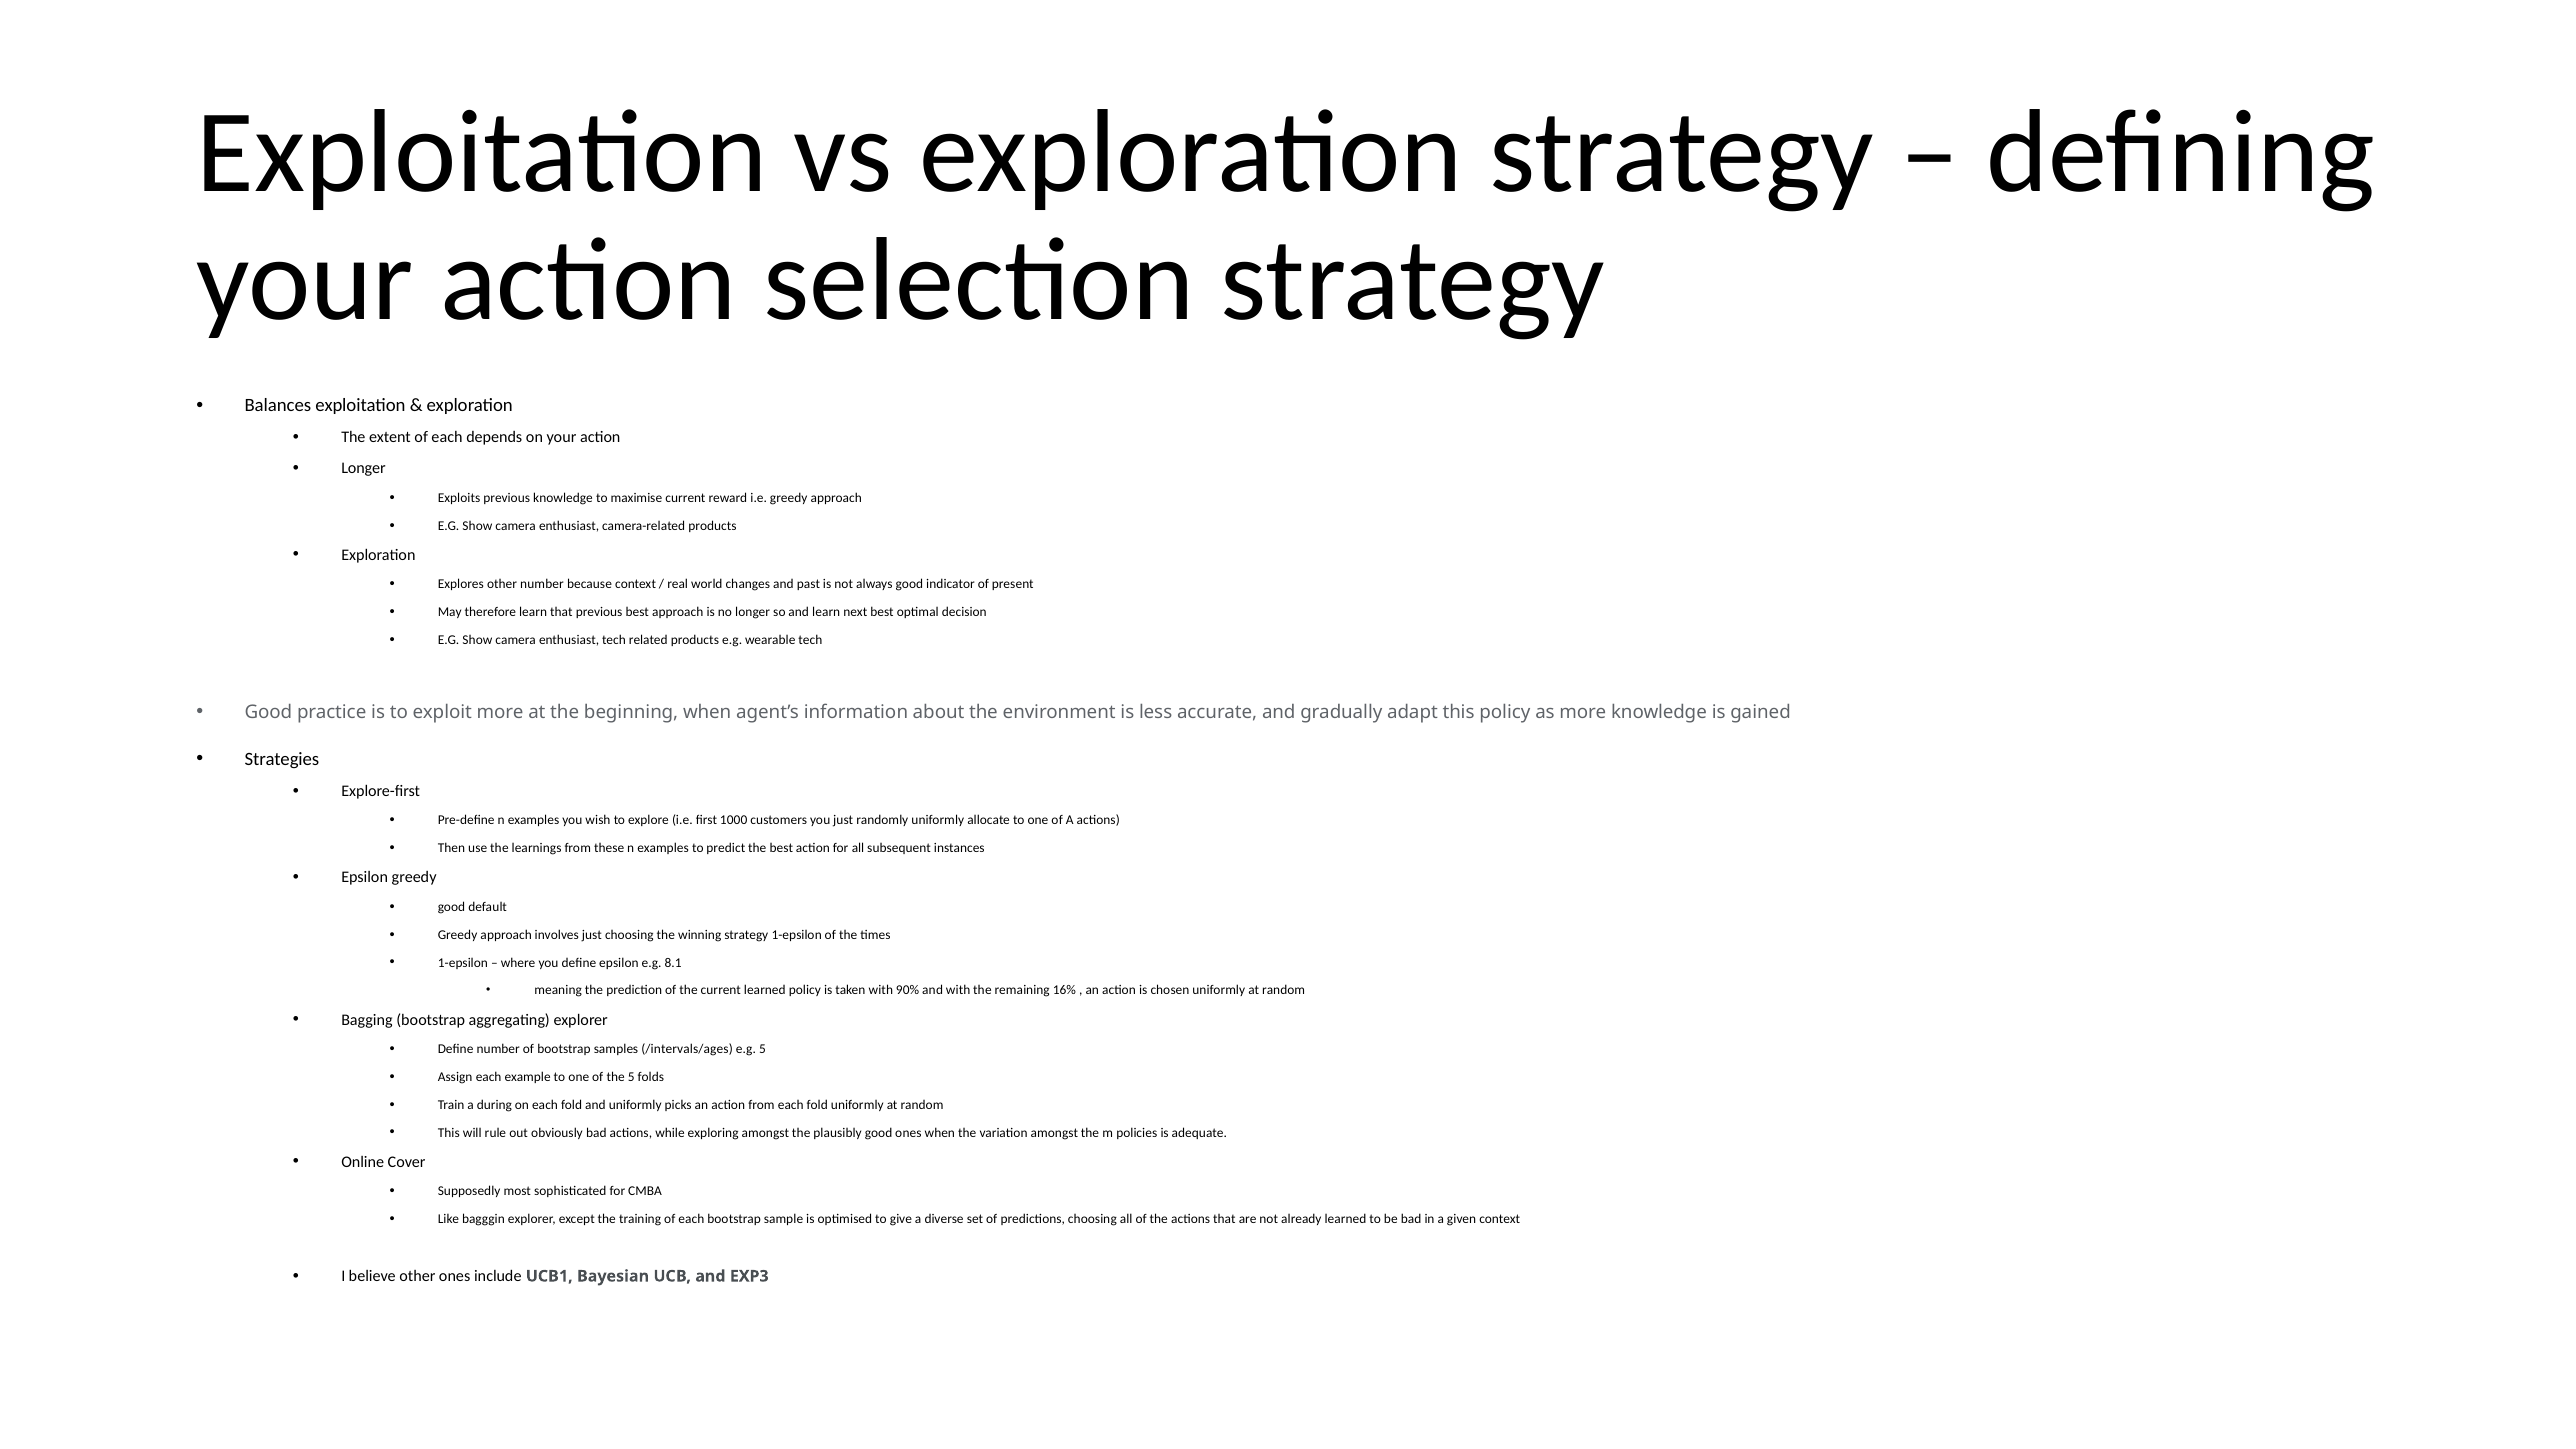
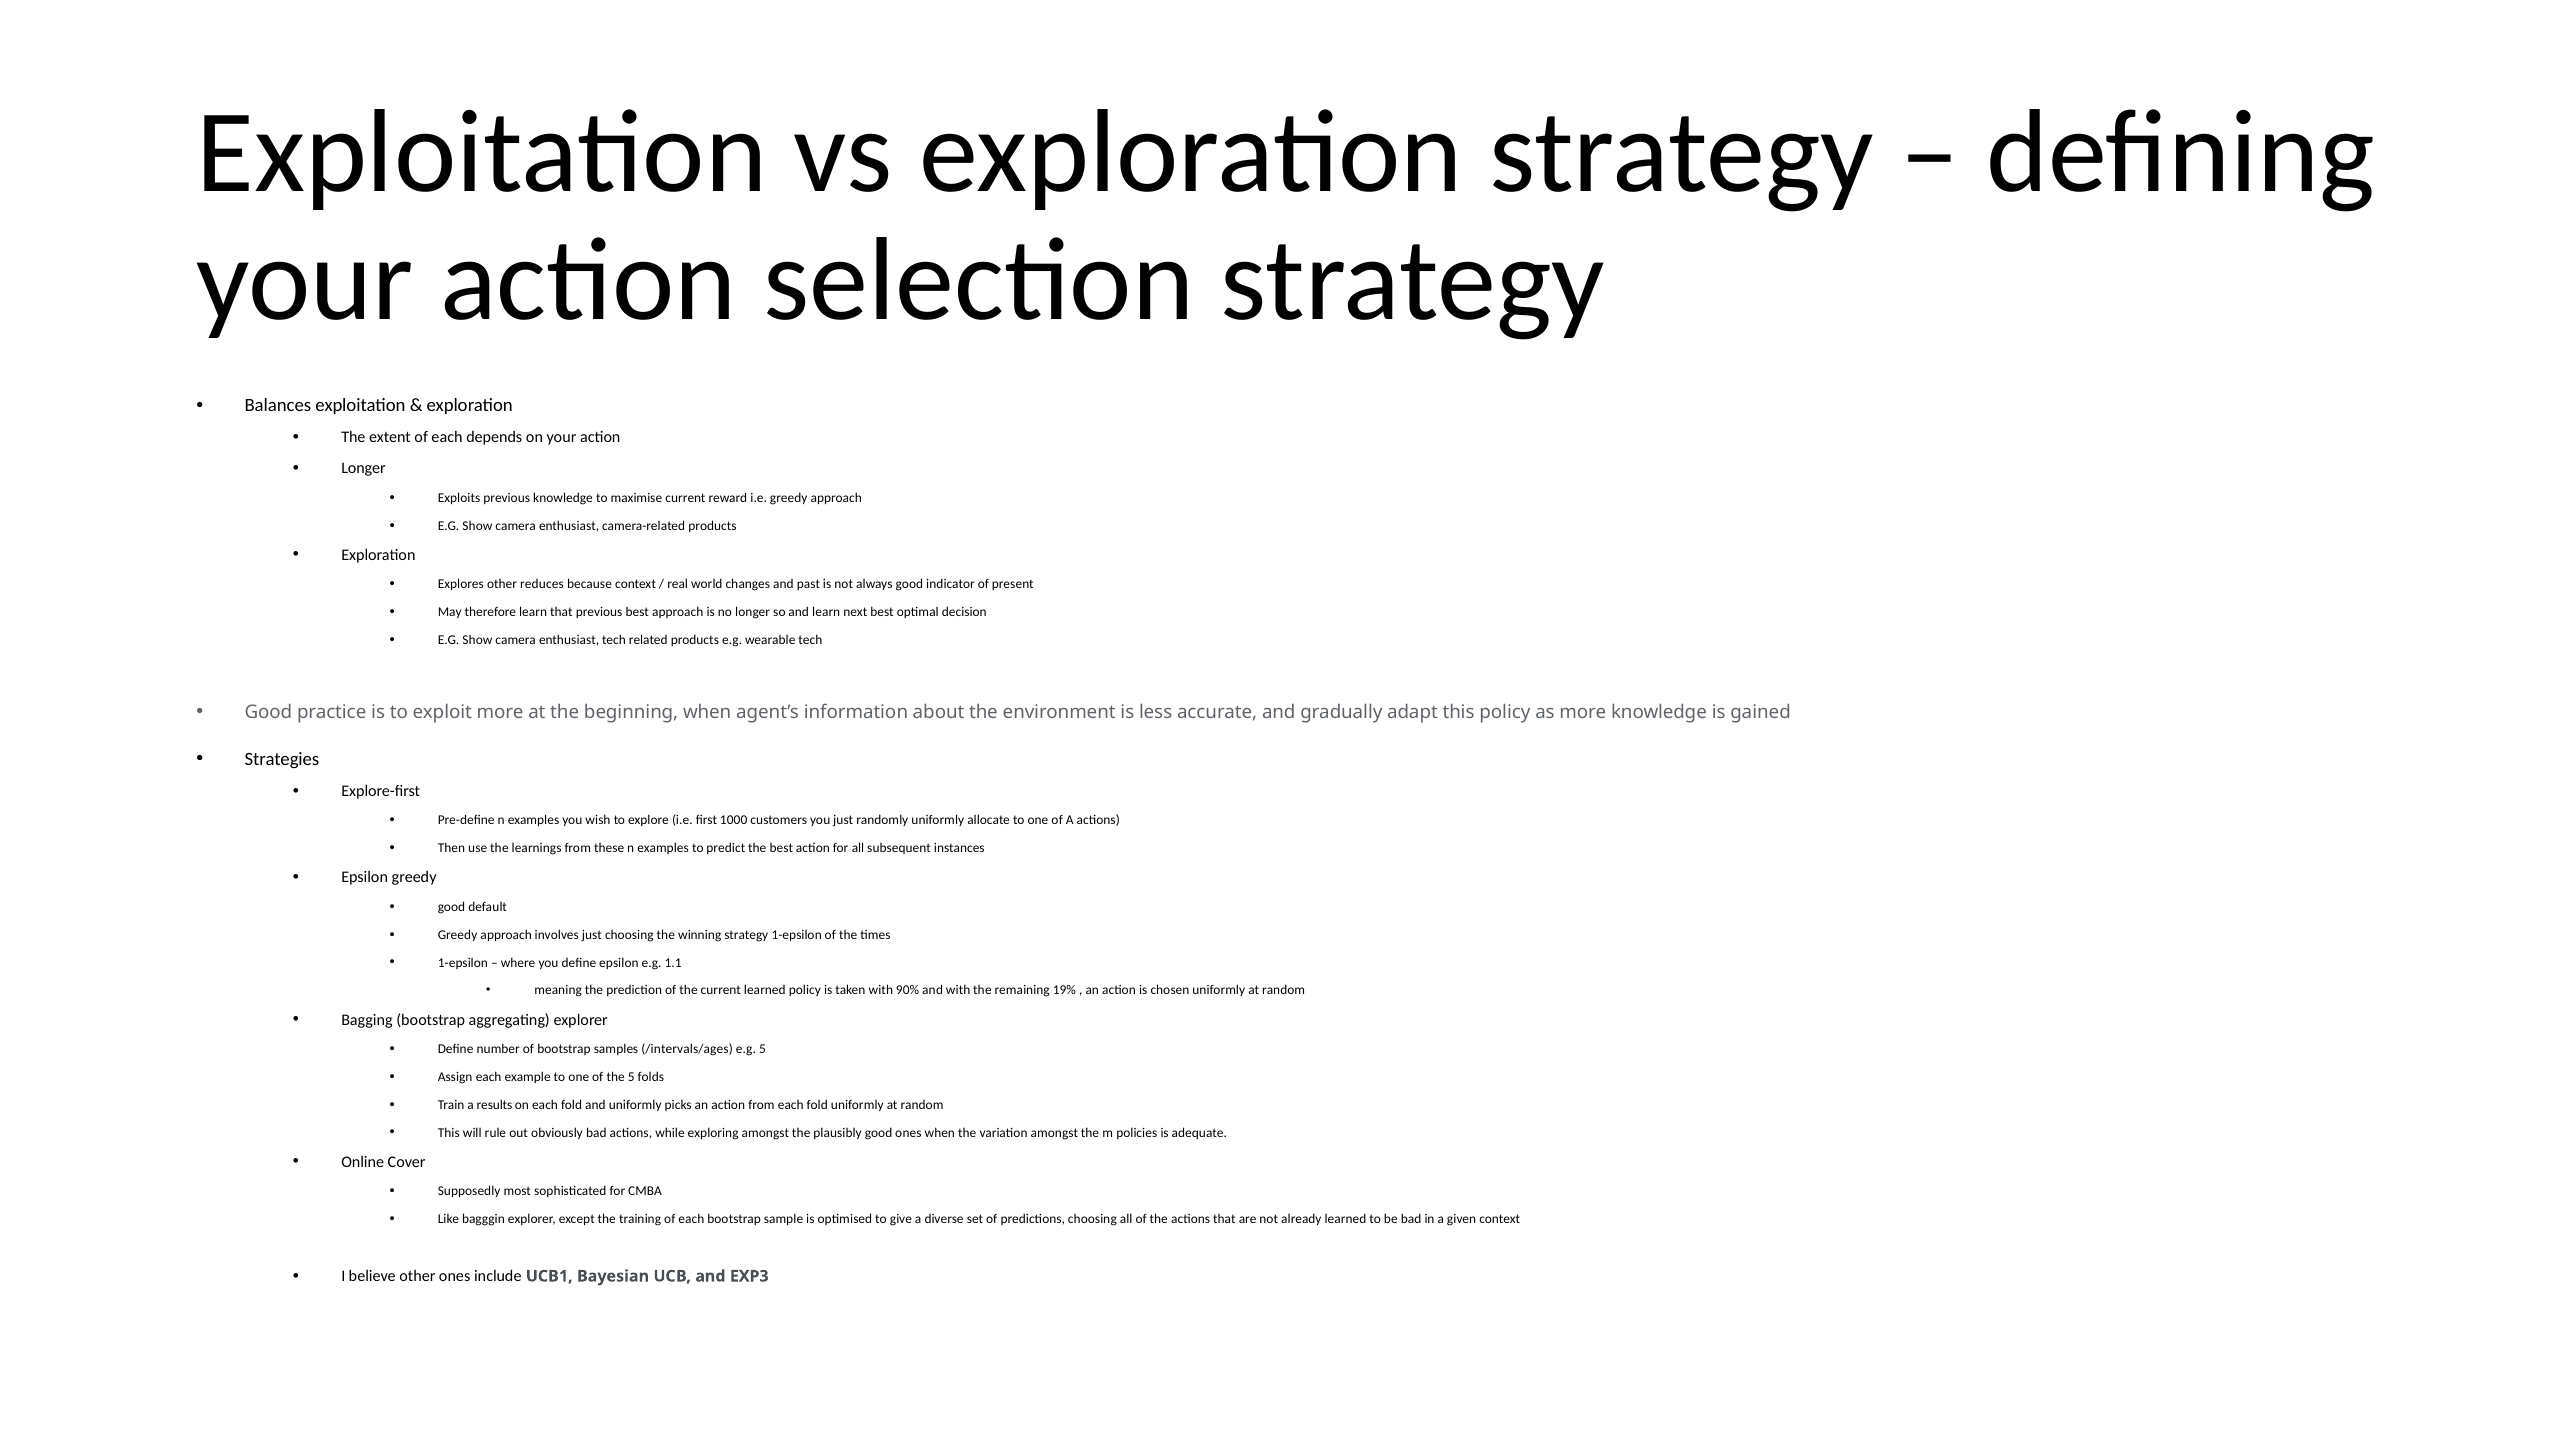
other number: number -> reduces
8.1: 8.1 -> 1.1
16%: 16% -> 19%
during: during -> results
